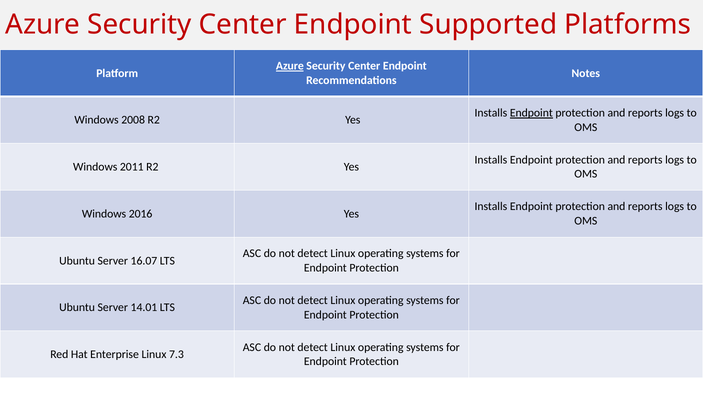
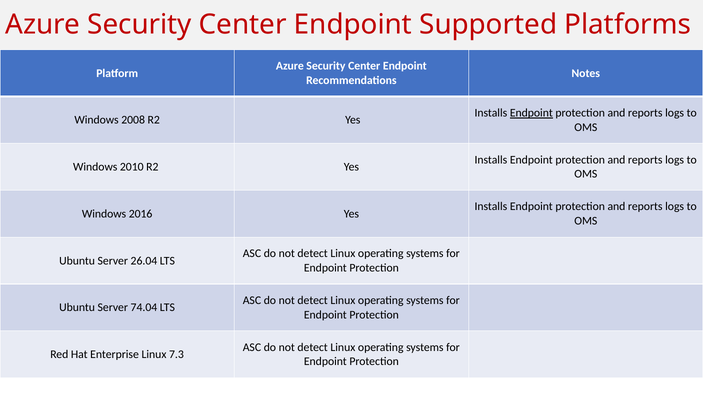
Azure at (290, 66) underline: present -> none
2011: 2011 -> 2010
16.07: 16.07 -> 26.04
14.01: 14.01 -> 74.04
